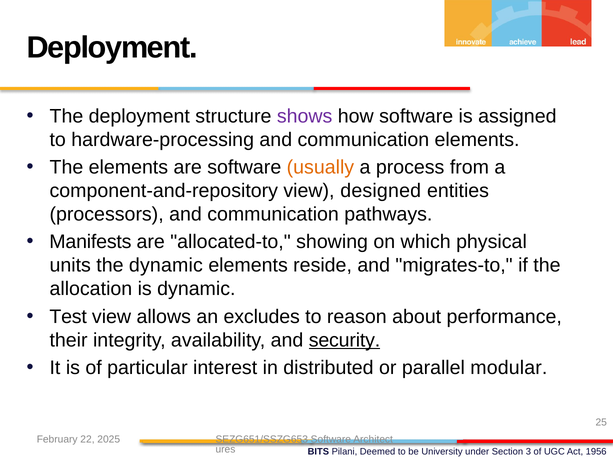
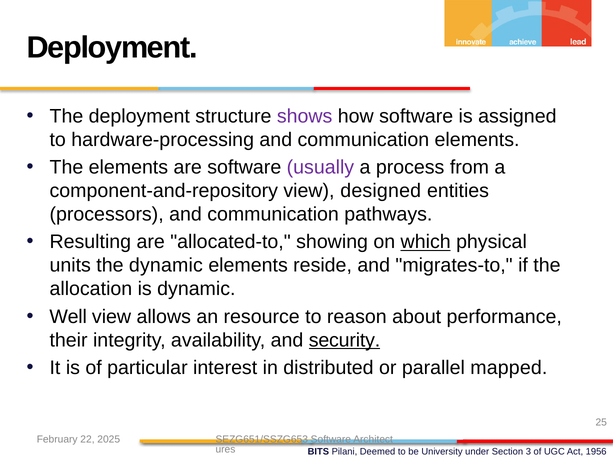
usually colour: orange -> purple
Manifests: Manifests -> Resulting
which underline: none -> present
Test: Test -> Well
excludes: excludes -> resource
modular: modular -> mapped
